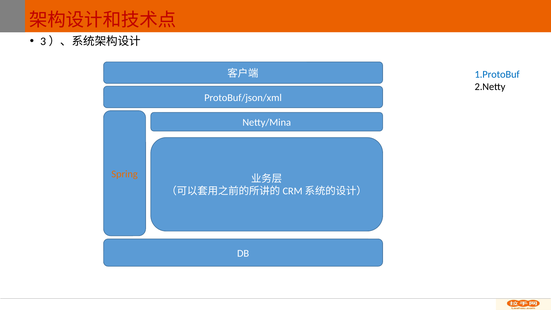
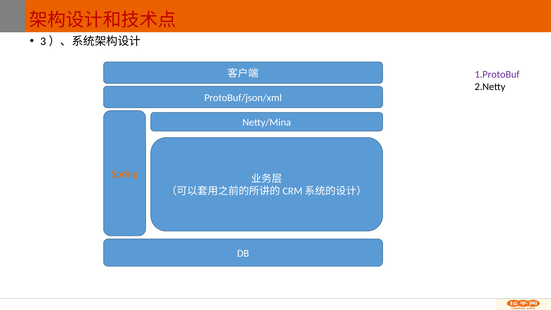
1.ProtoBuf colour: blue -> purple
